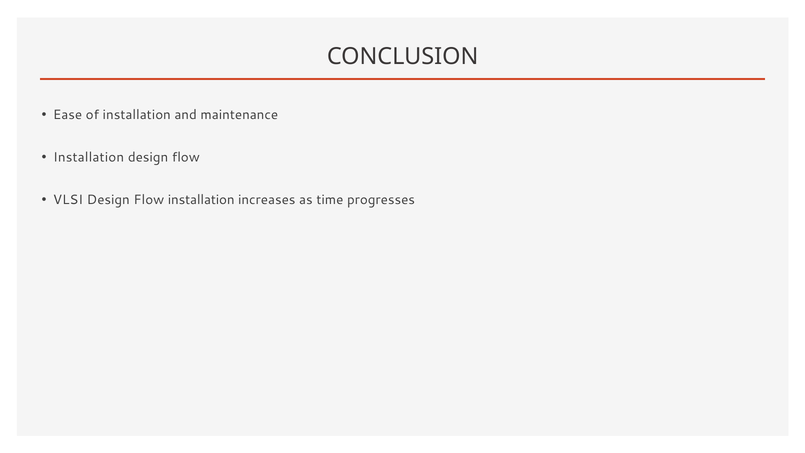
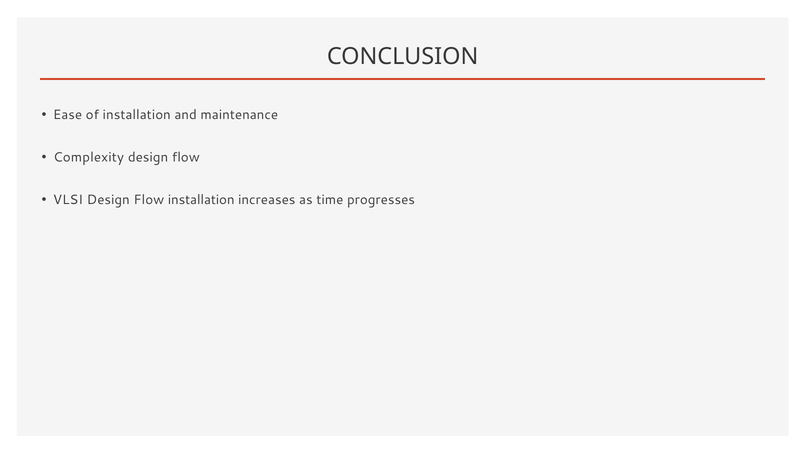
Installation at (89, 157): Installation -> Complexity
